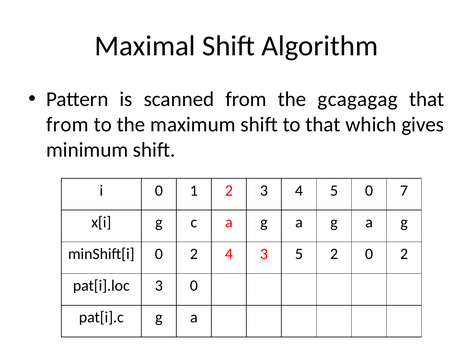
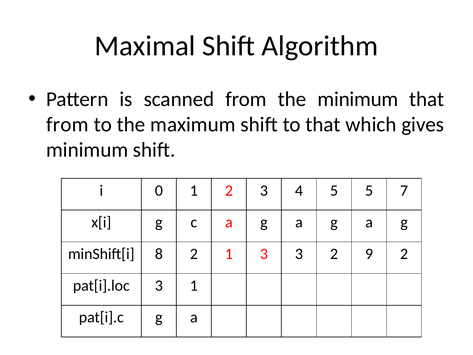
the gcagagag: gcagagag -> minimum
5 0: 0 -> 5
minShift[i 0: 0 -> 8
2 4: 4 -> 1
3 5: 5 -> 3
2 0: 0 -> 9
3 0: 0 -> 1
